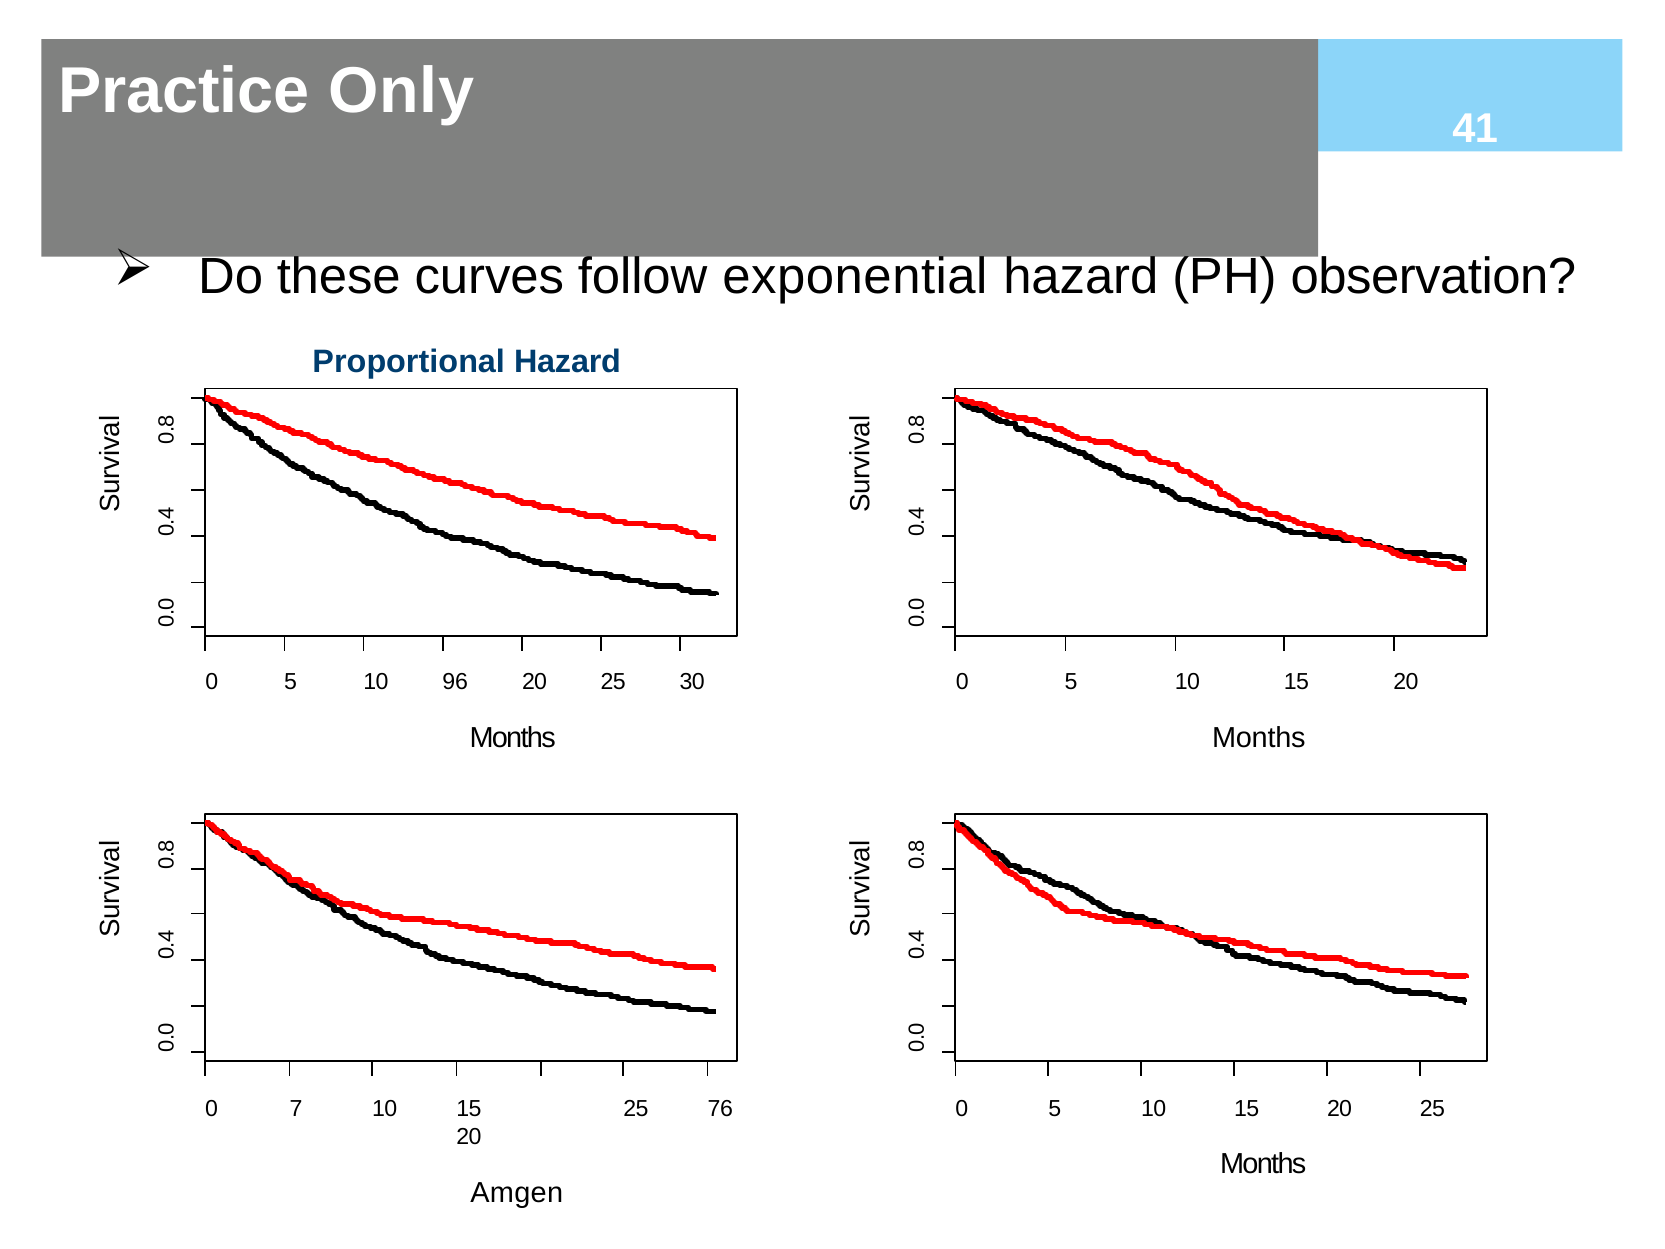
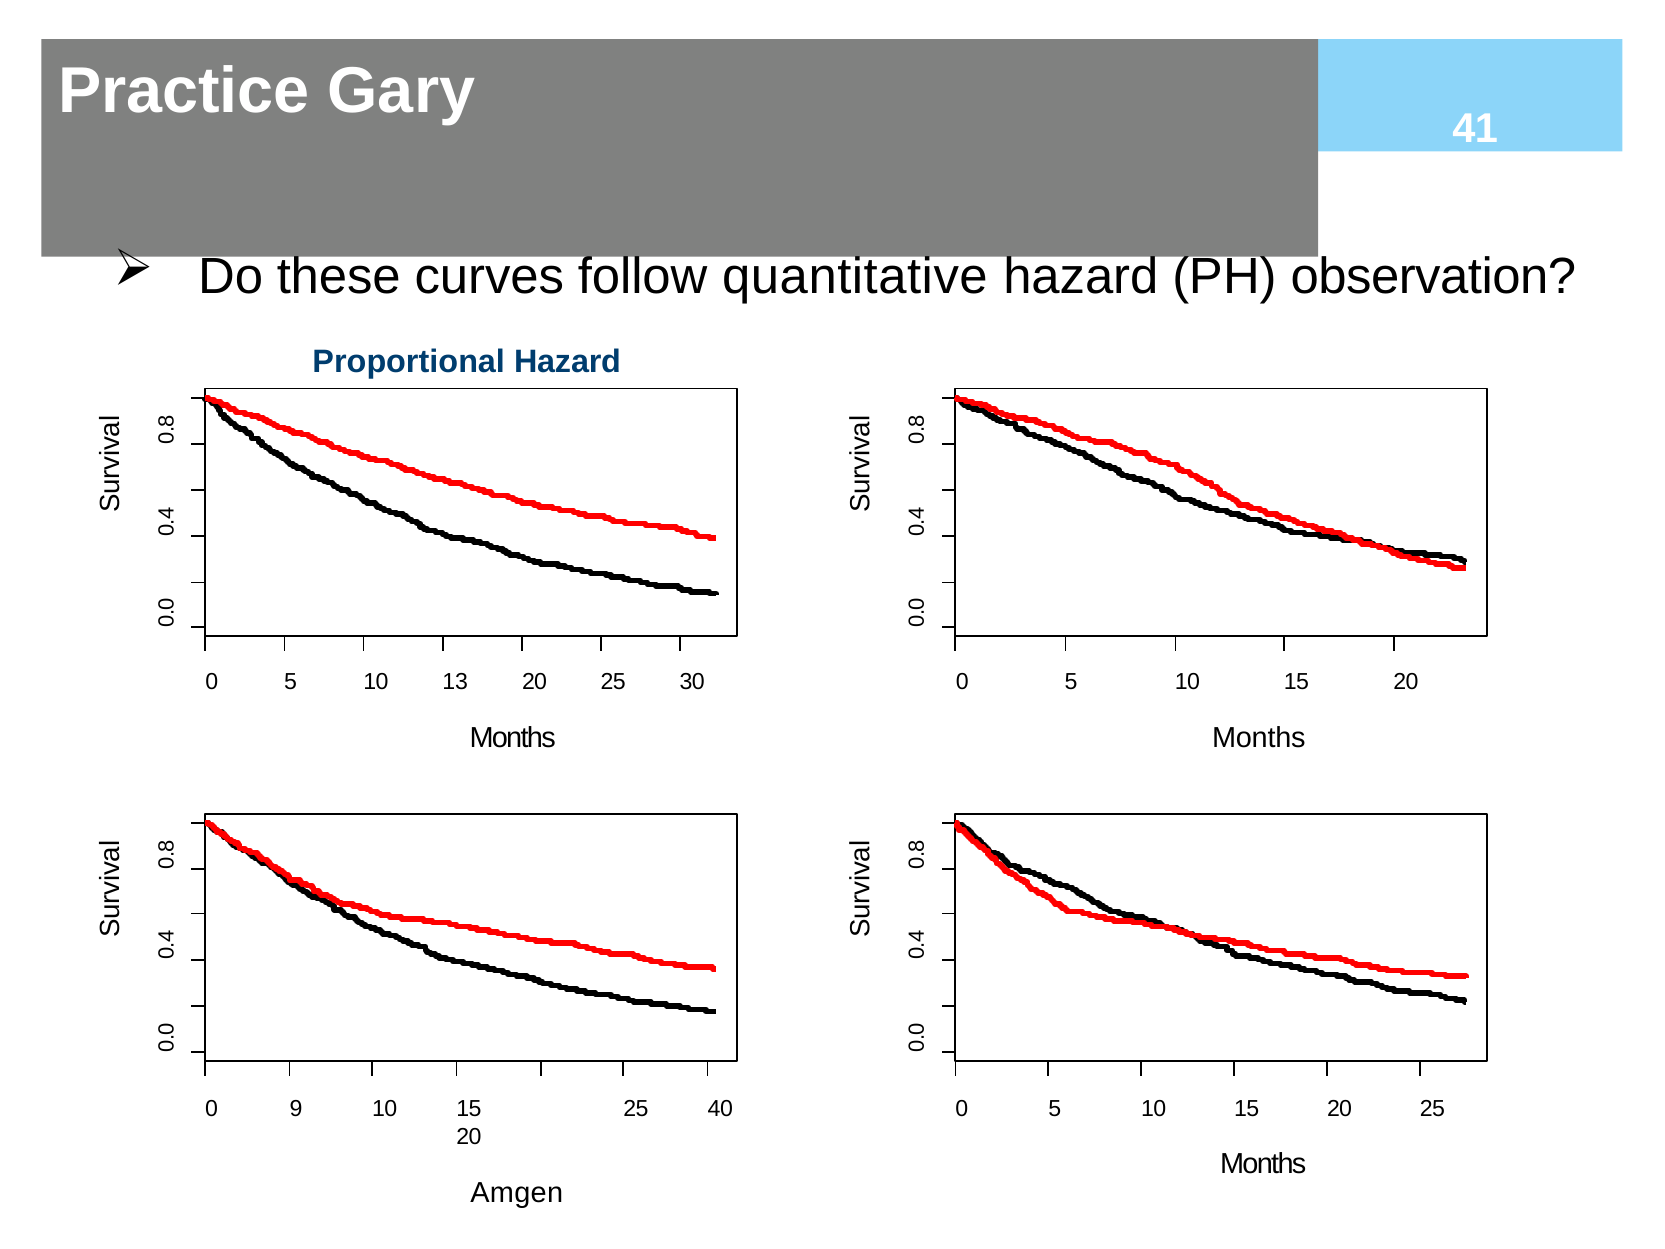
Only: Only -> Gary
exponential: exponential -> quantitative
96: 96 -> 13
7: 7 -> 9
76: 76 -> 40
